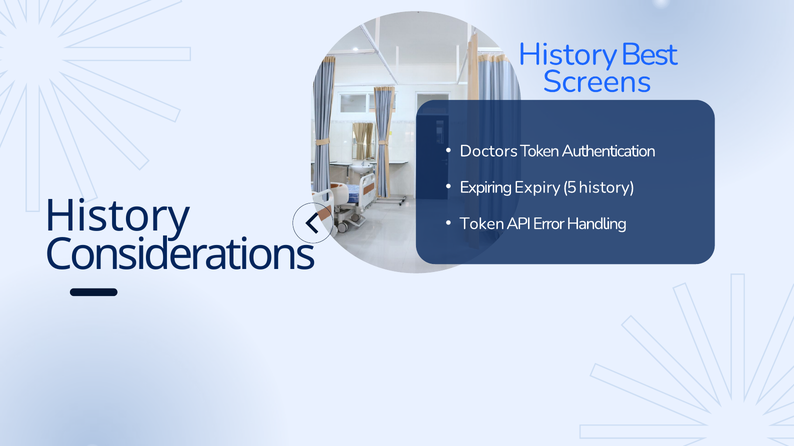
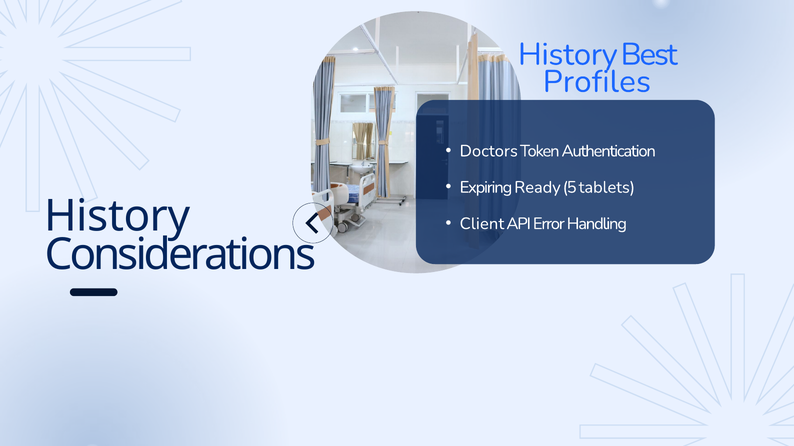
Screens: Screens -> Profiles
Expiry: Expiry -> Ready
5 history: history -> tablets
Token at (482, 224): Token -> Client
